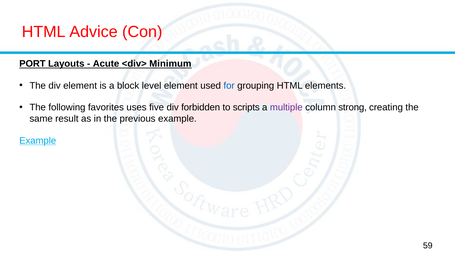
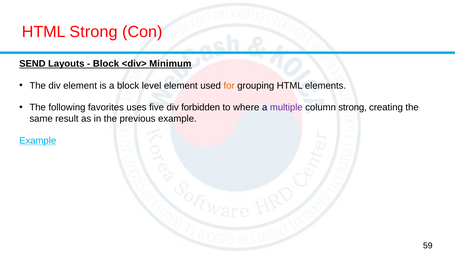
HTML Advice: Advice -> Strong
PORT: PORT -> SEND
Acute at (106, 64): Acute -> Block
for colour: blue -> orange
scripts: scripts -> where
